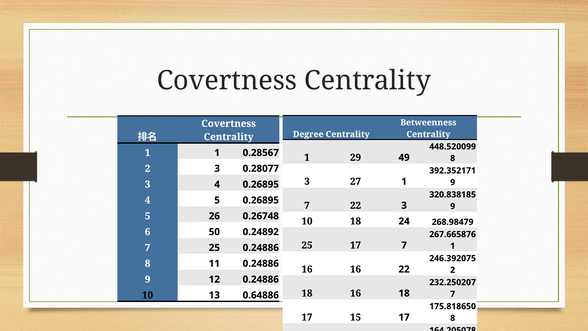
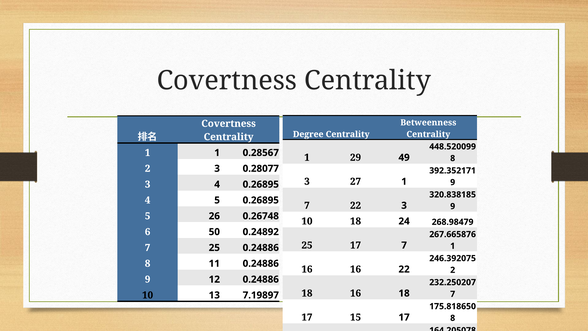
0.64886: 0.64886 -> 7.19897
